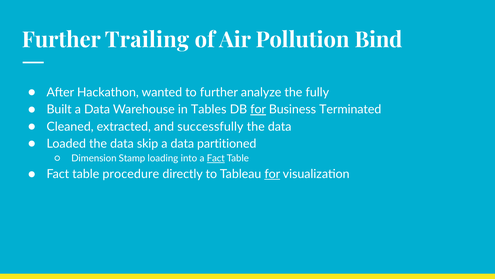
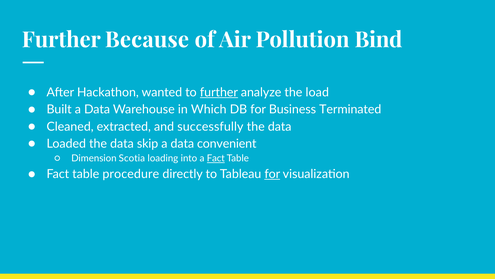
Trailing: Trailing -> Because
further at (219, 92) underline: none -> present
fully: fully -> load
Tables: Tables -> Which
for at (258, 109) underline: present -> none
partitioned: partitioned -> convenient
Stamp: Stamp -> Scotia
